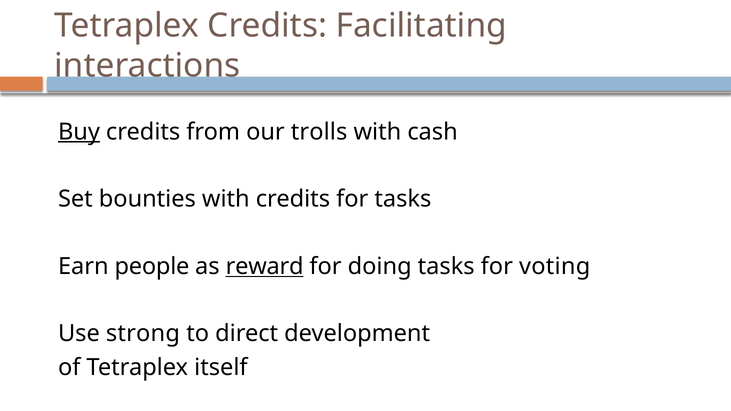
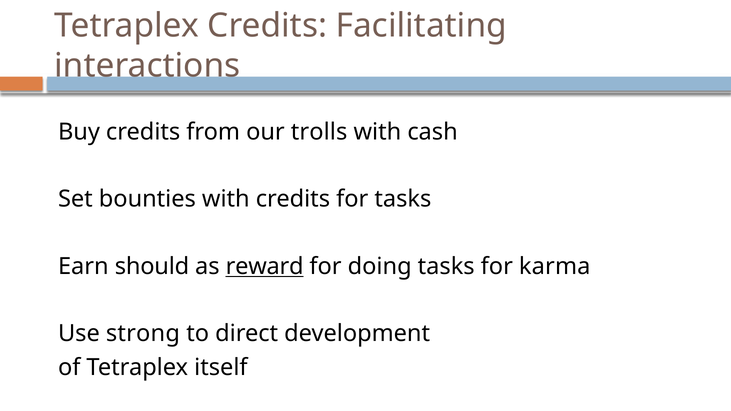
Buy underline: present -> none
people: people -> should
voting: voting -> karma
